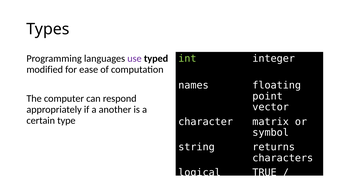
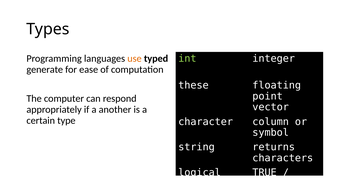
use colour: purple -> orange
modified: modified -> generate
names: names -> these
matrix: matrix -> column
